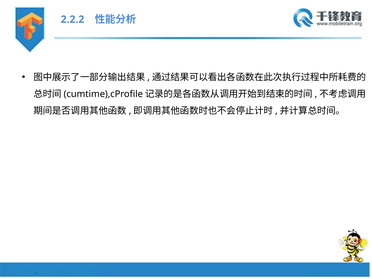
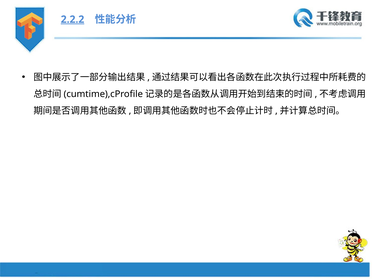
2.2.2 underline: none -> present
